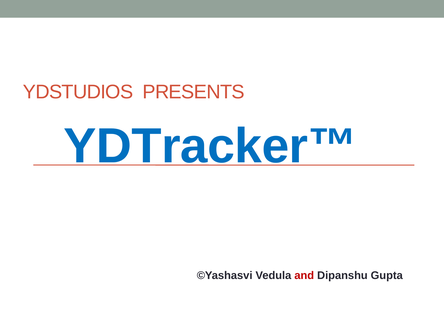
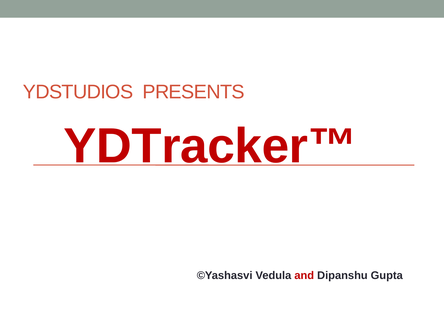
YDTracker™ colour: blue -> red
